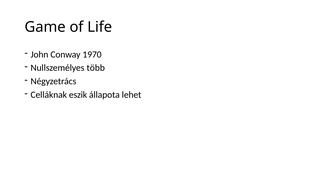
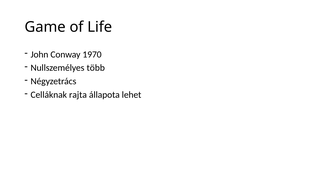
eszik: eszik -> rajta
